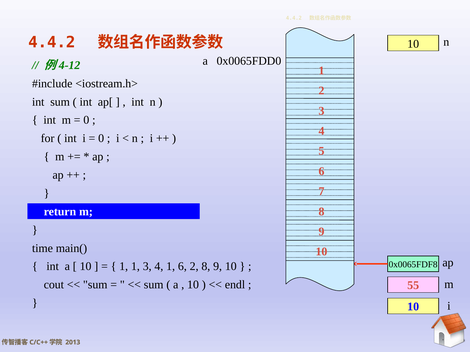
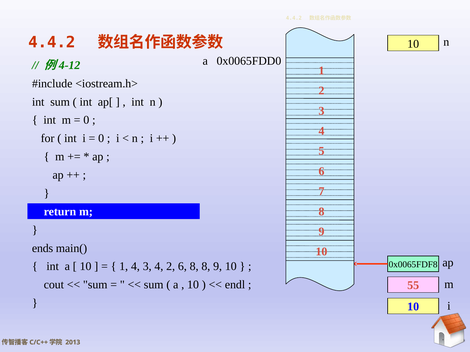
time: time -> ends
1 1: 1 -> 4
4 1: 1 -> 2
6 2: 2 -> 8
